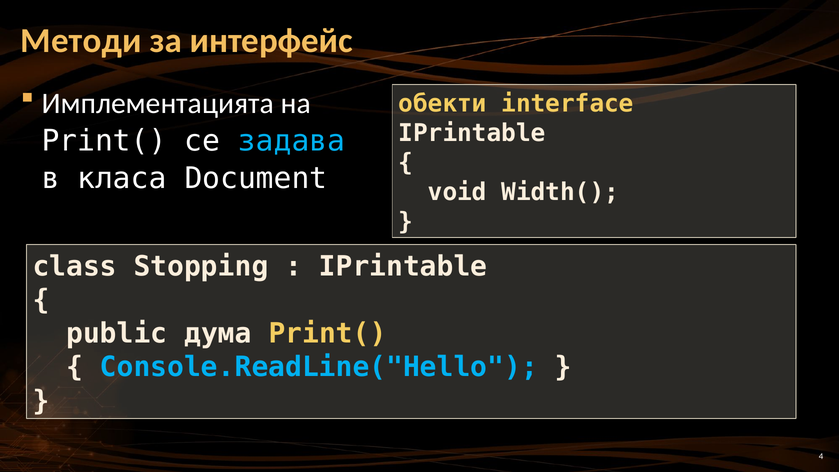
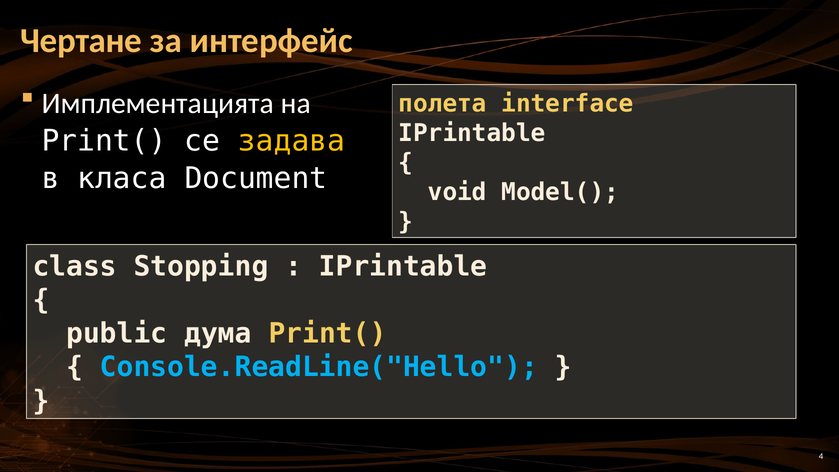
Методи: Методи -> Чертане
обекти: обекти -> полета
задава colour: light blue -> yellow
Width(: Width( -> Model(
